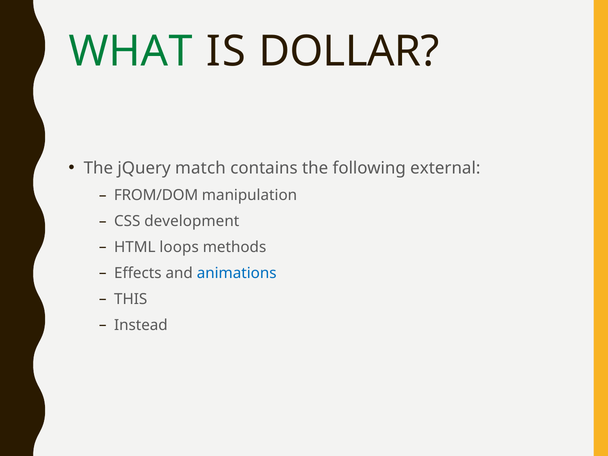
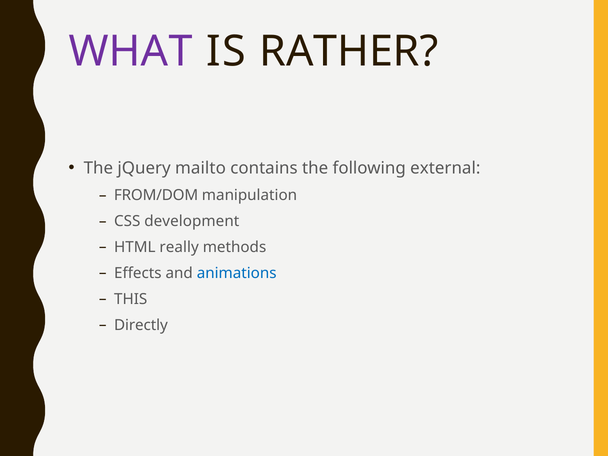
WHAT colour: green -> purple
DOLLAR: DOLLAR -> RATHER
match: match -> mailto
loops: loops -> really
Instead: Instead -> Directly
